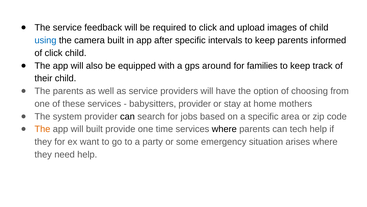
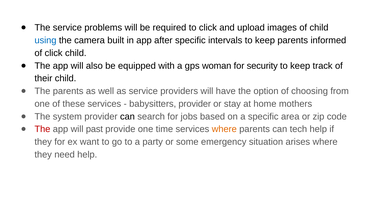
feedback: feedback -> problems
around: around -> woman
families: families -> security
The at (42, 129) colour: orange -> red
will built: built -> past
where at (224, 129) colour: black -> orange
